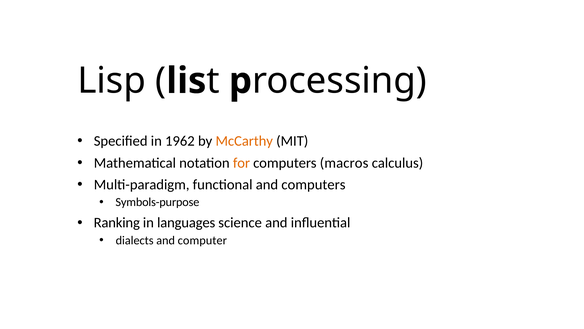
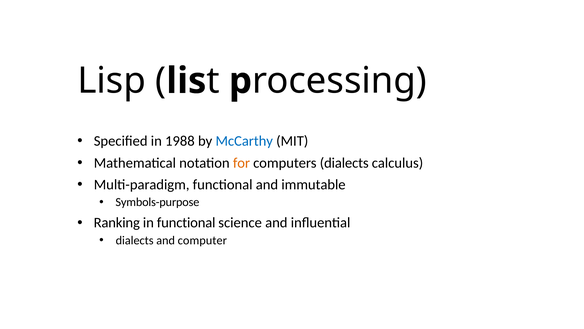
1962: 1962 -> 1988
McCarthy colour: orange -> blue
computers macros: macros -> dialects
and computers: computers -> immutable
in languages: languages -> functional
